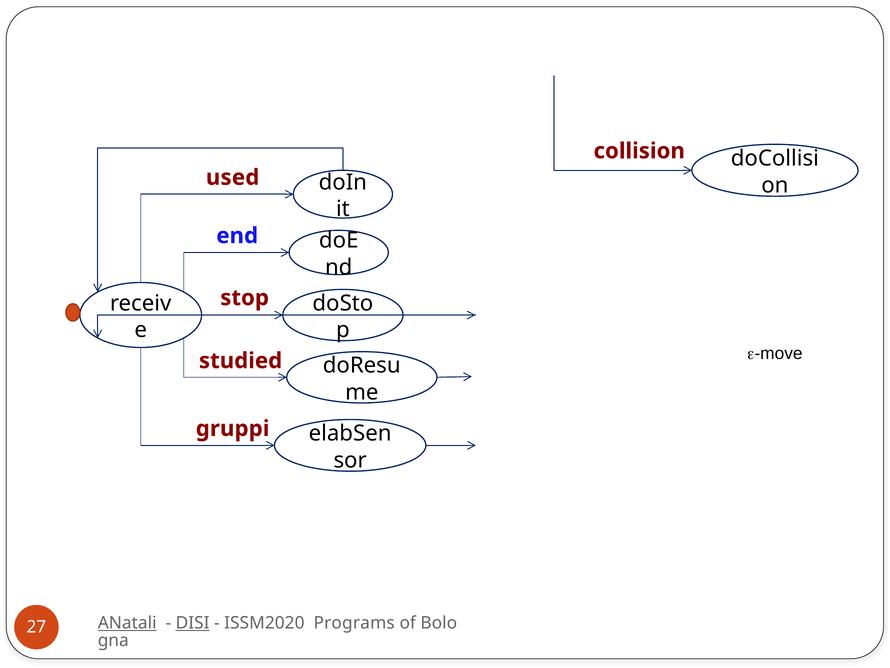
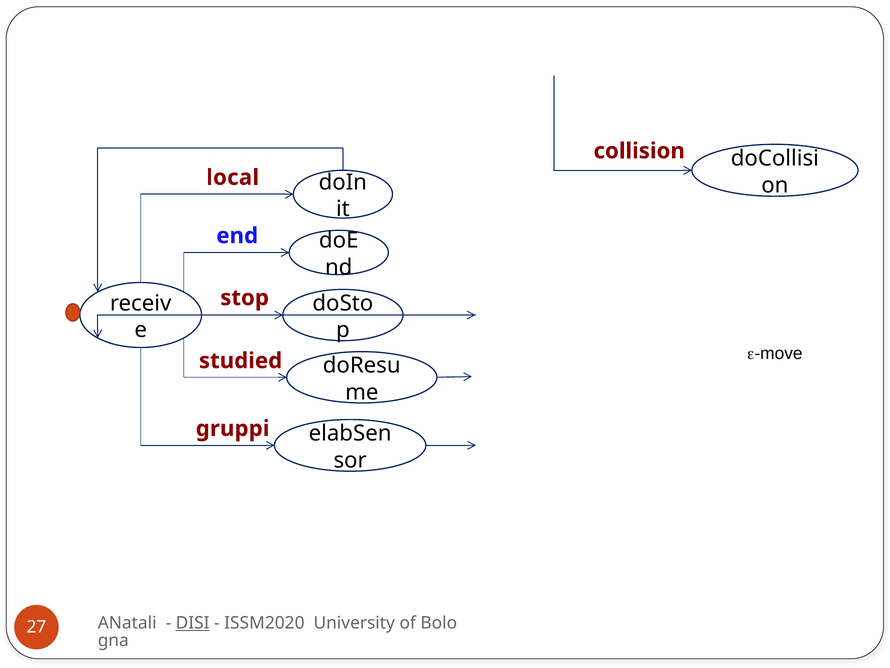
used: used -> local
ANatali underline: present -> none
Programs: Programs -> University
